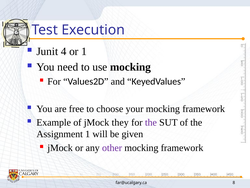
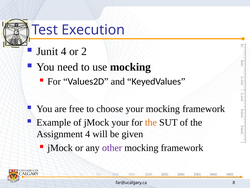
or 1: 1 -> 2
jMock they: they -> your
the at (151, 122) colour: purple -> orange
Assignment 1: 1 -> 4
